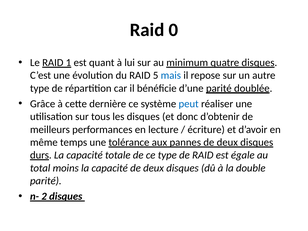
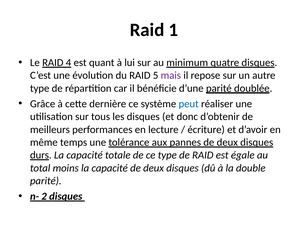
0: 0 -> 1
1: 1 -> 4
mais colour: blue -> purple
